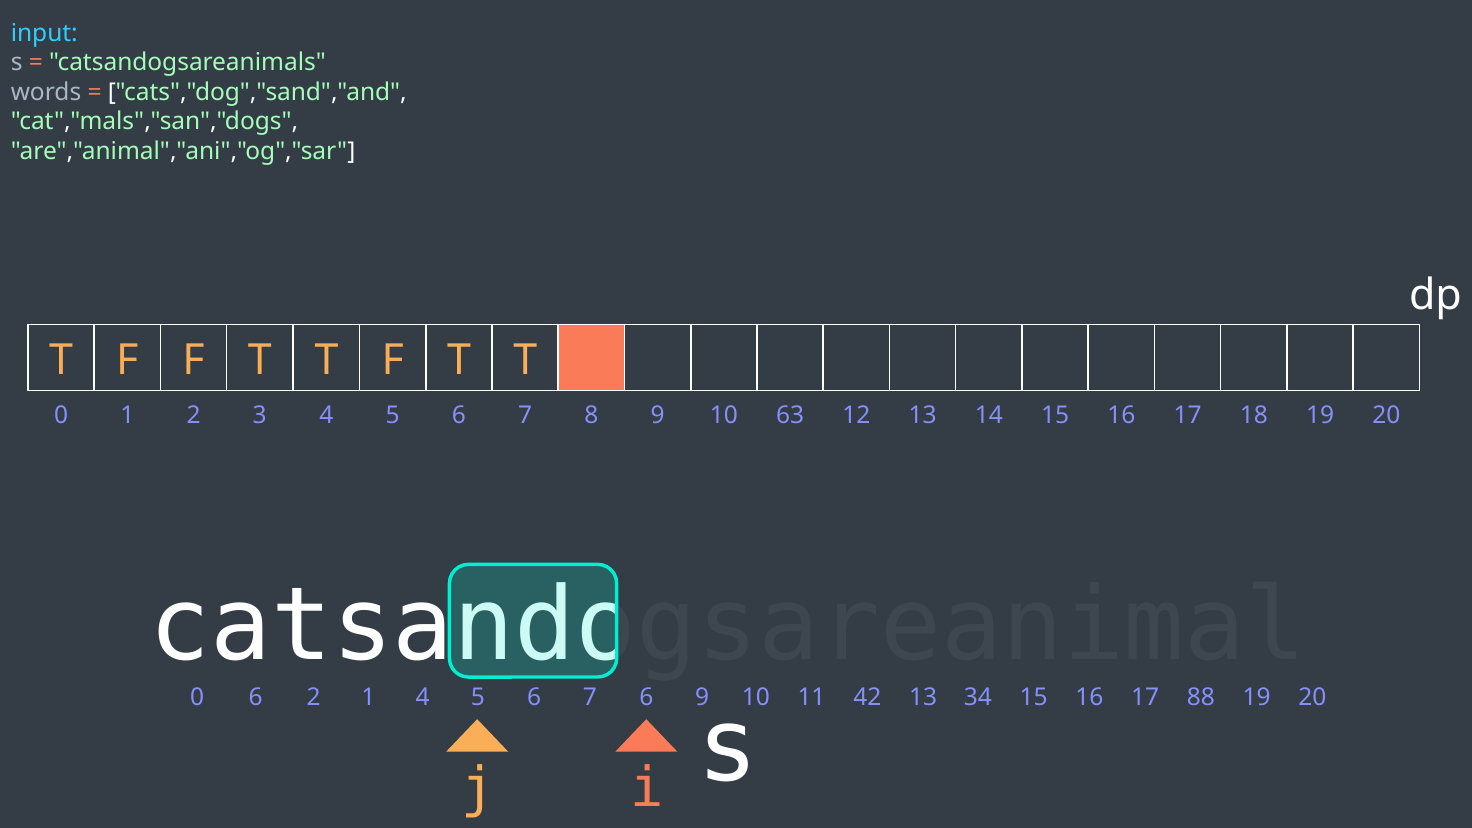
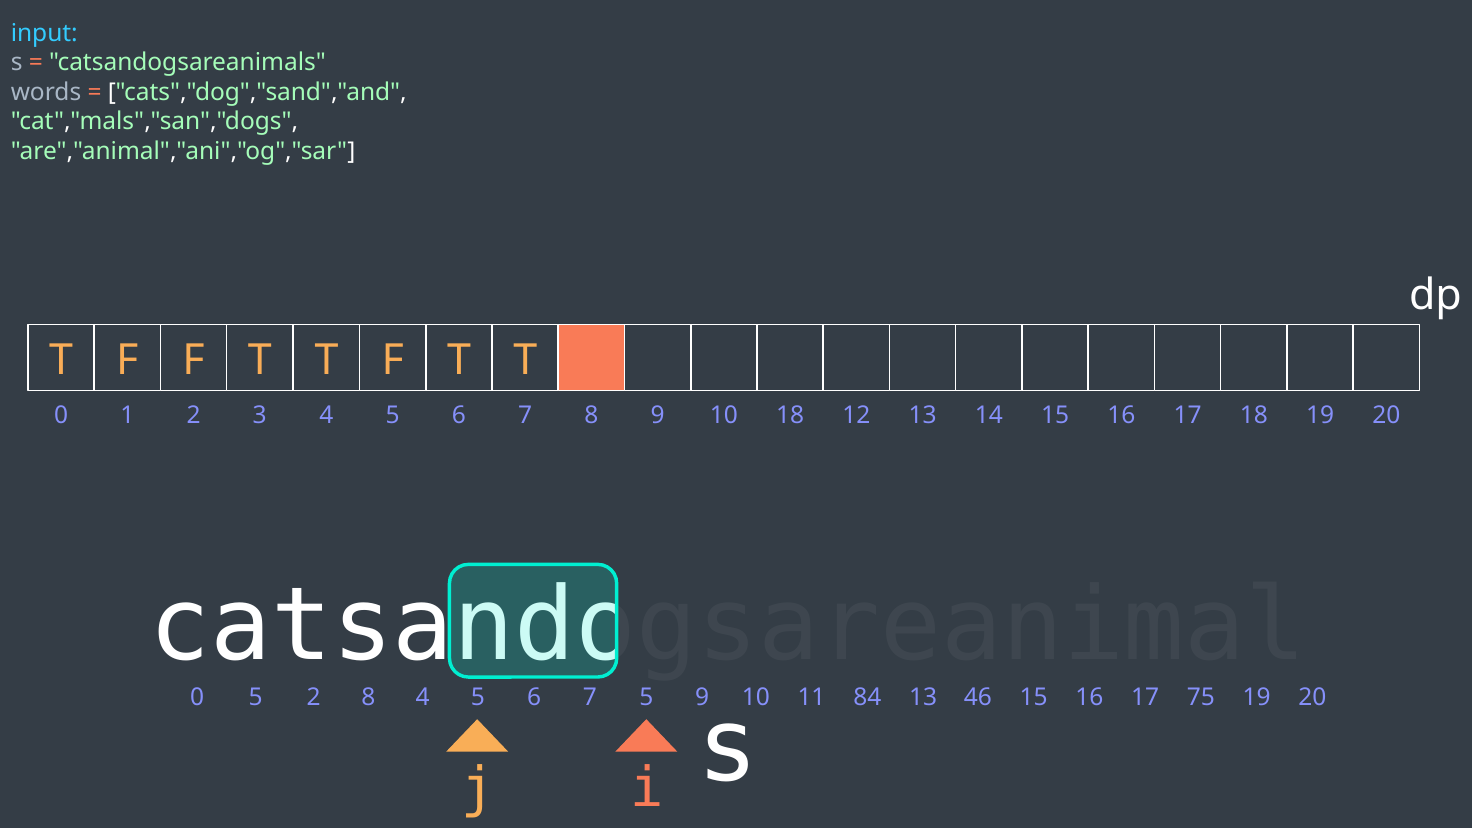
10 63: 63 -> 18
0 6: 6 -> 5
2 1: 1 -> 8
7 6: 6 -> 5
42: 42 -> 84
34: 34 -> 46
88: 88 -> 75
